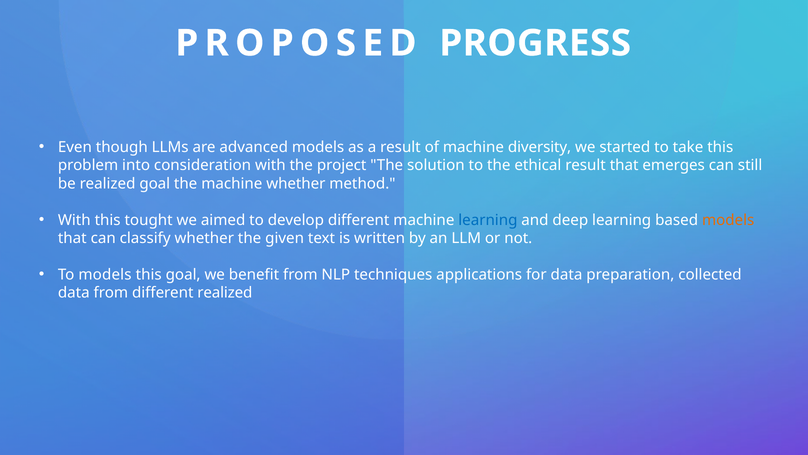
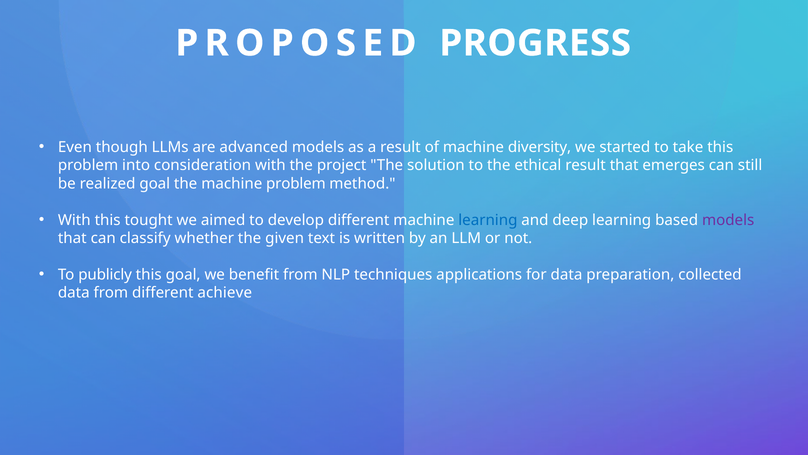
machine whether: whether -> problem
models at (728, 220) colour: orange -> purple
To models: models -> publicly
different realized: realized -> achieve
